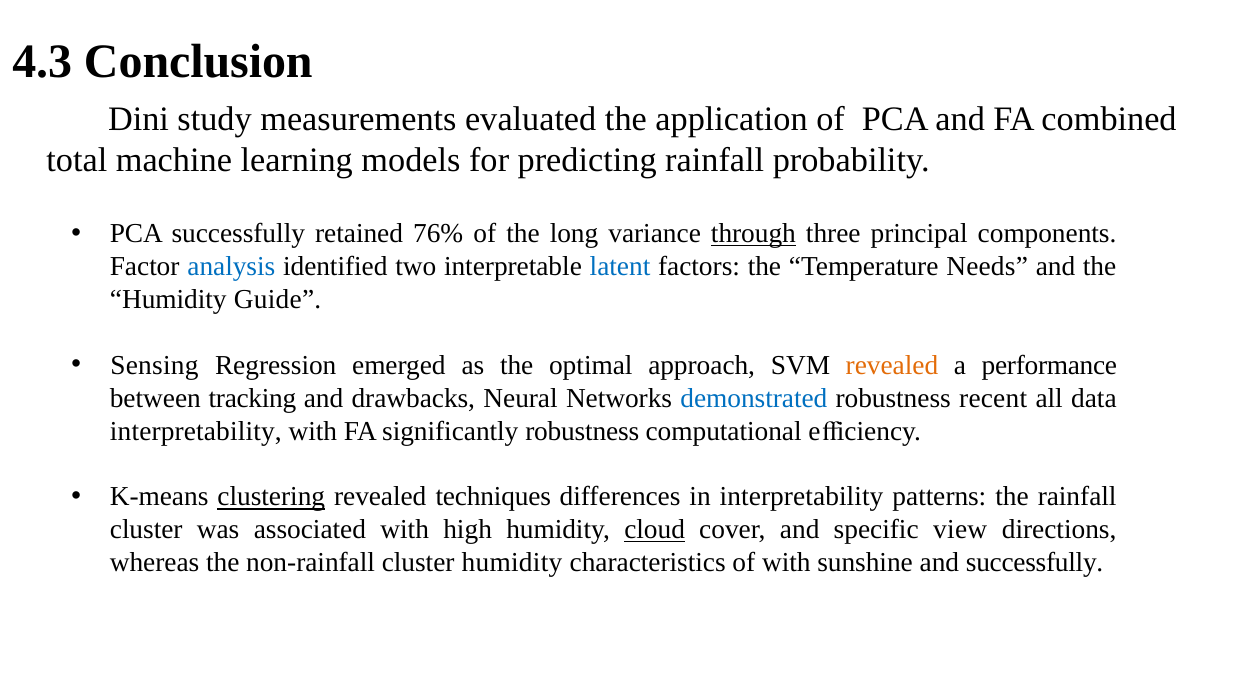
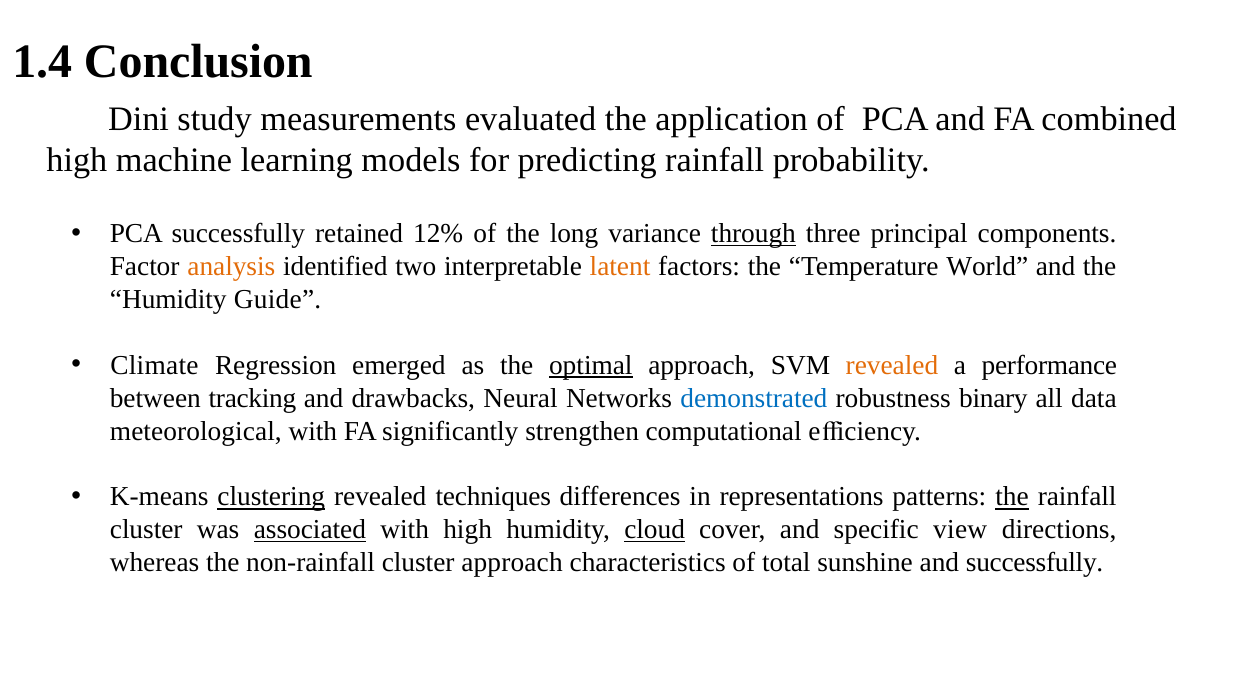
4.3: 4.3 -> 1.4
total at (77, 160): total -> high
76%: 76% -> 12%
analysis colour: blue -> orange
latent colour: blue -> orange
Needs: Needs -> World
Sensing: Sensing -> Climate
optimal underline: none -> present
recent: recent -> binary
interpretability at (196, 431): interpretability -> meteorological
significantly robustness: robustness -> strengthen
in interpretability: interpretability -> representations
the at (1012, 497) underline: none -> present
associated underline: none -> present
cluster humidity: humidity -> approach
of with: with -> total
